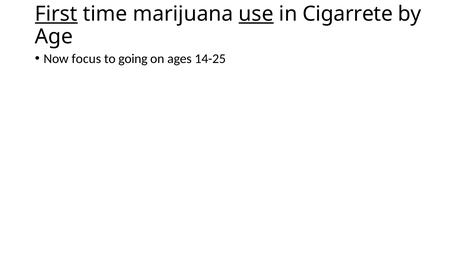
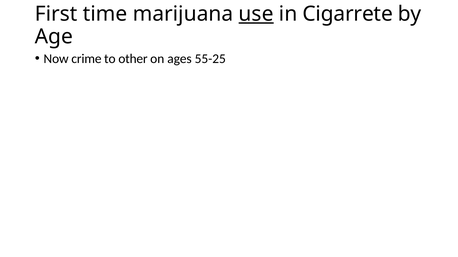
First underline: present -> none
focus: focus -> crime
going: going -> other
14-25: 14-25 -> 55-25
